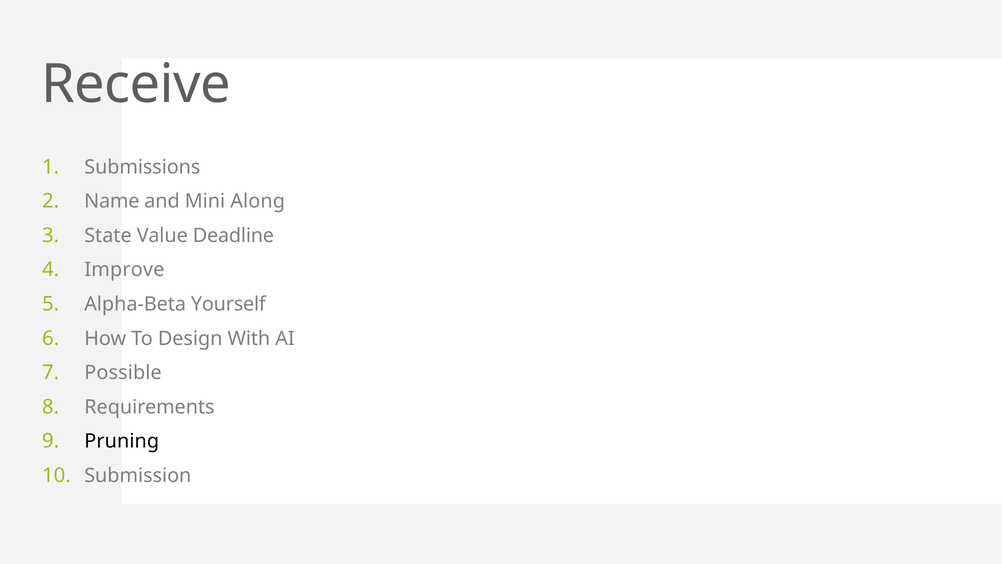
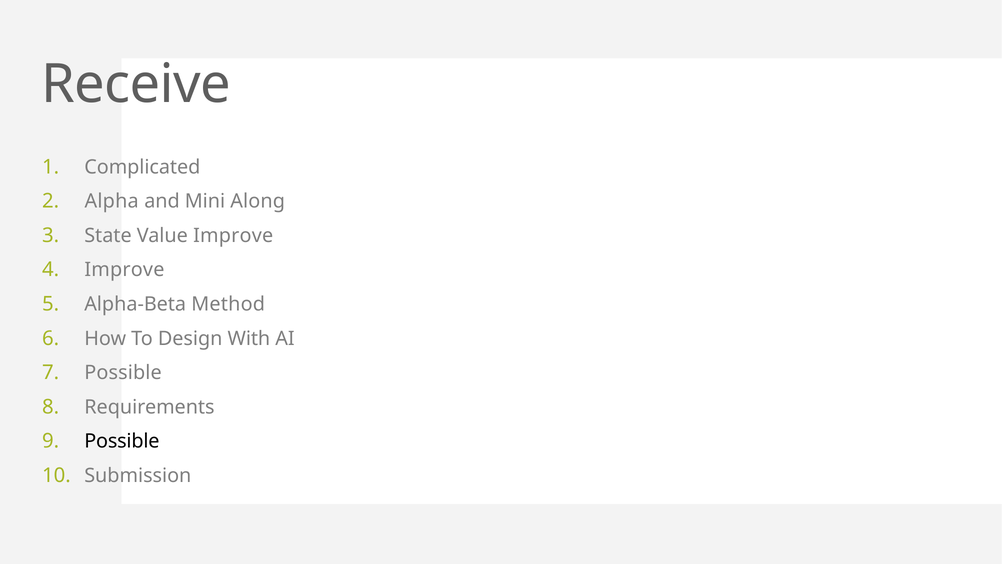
Submissions: Submissions -> Complicated
Name: Name -> Alpha
Value Deadline: Deadline -> Improve
Yourself: Yourself -> Method
Pruning at (122, 441): Pruning -> Possible
